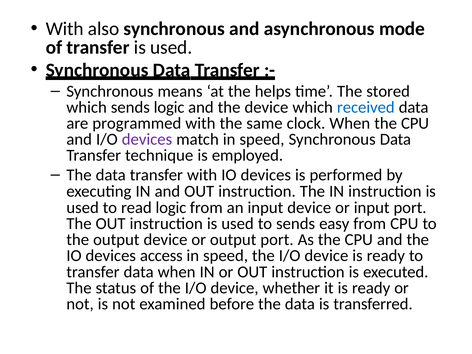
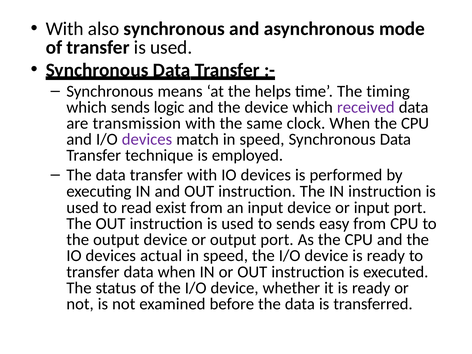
stored: stored -> timing
received colour: blue -> purple
programmed: programmed -> transmission
read logic: logic -> exist
access: access -> actual
